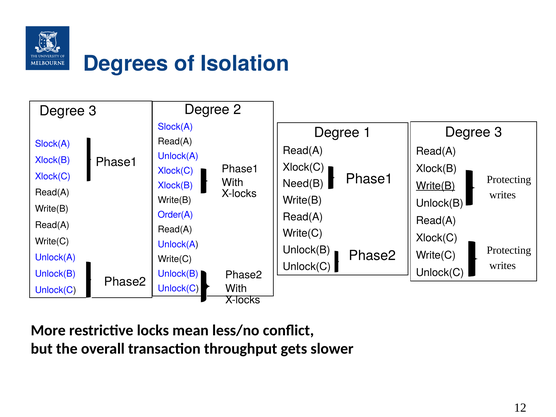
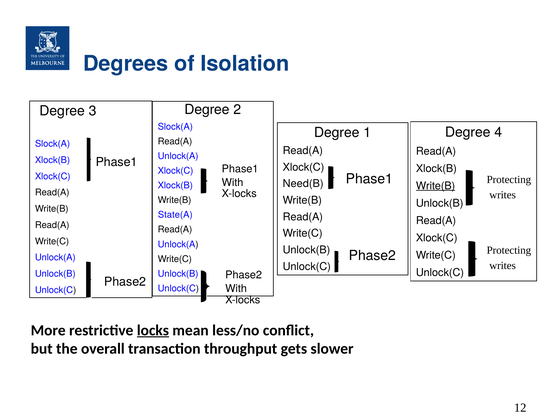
Degree 3: 3 -> 4
Order(A: Order(A -> State(A
locks underline: none -> present
